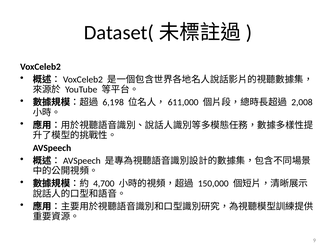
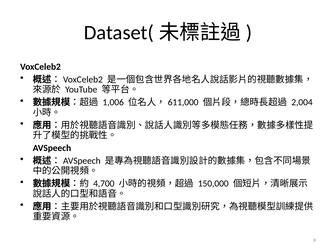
6,198: 6,198 -> 1,006
2,008: 2,008 -> 2,004
